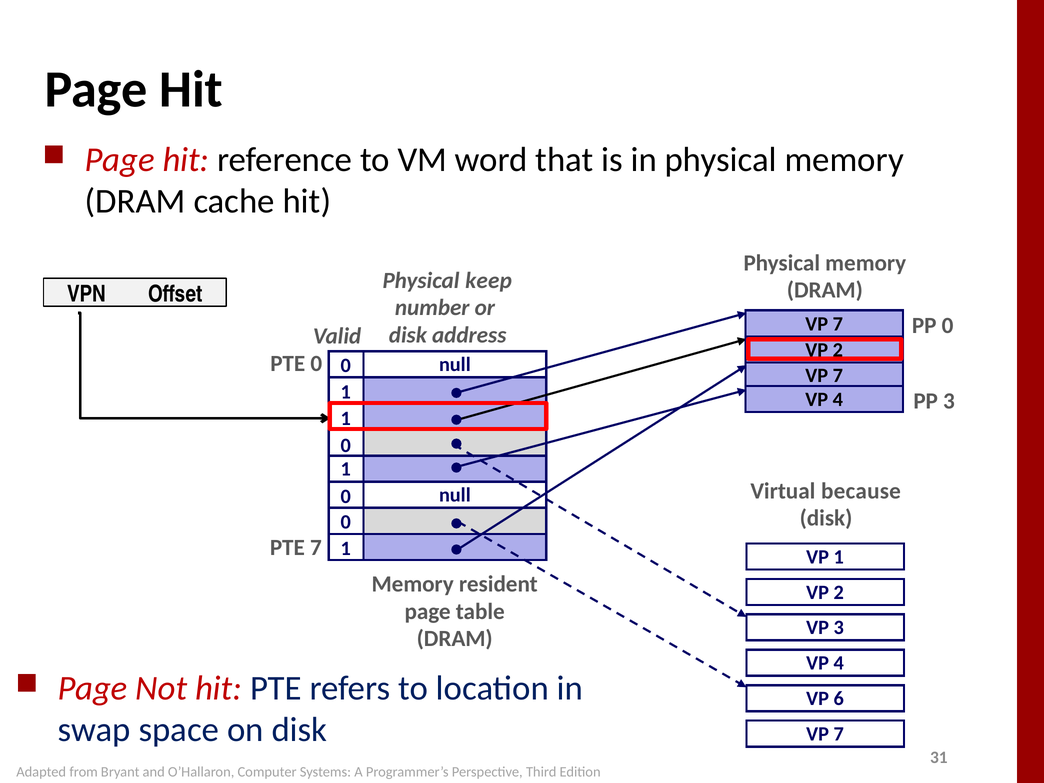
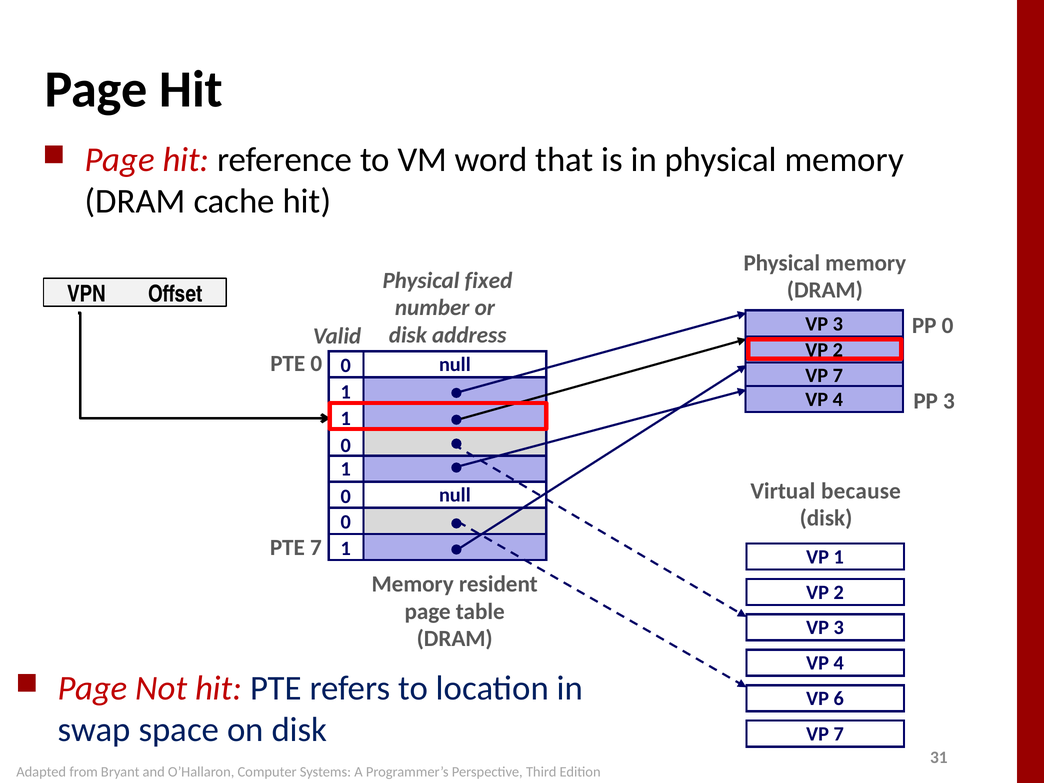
keep: keep -> fixed
7 at (838, 324): 7 -> 3
